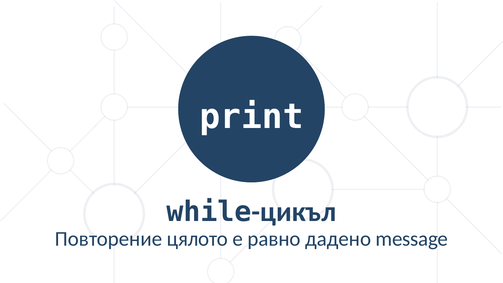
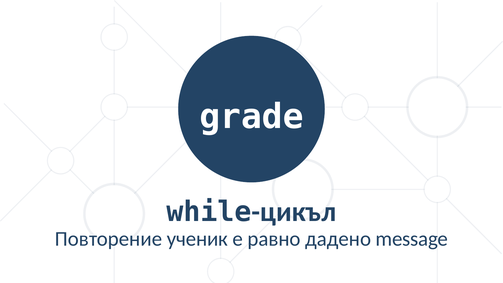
print: print -> grade
цялото: цялото -> ученик
